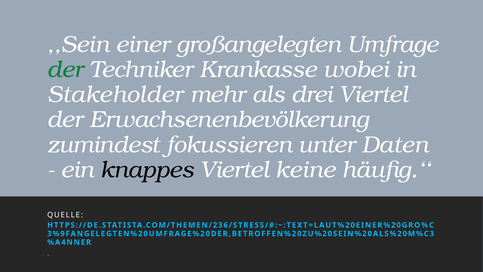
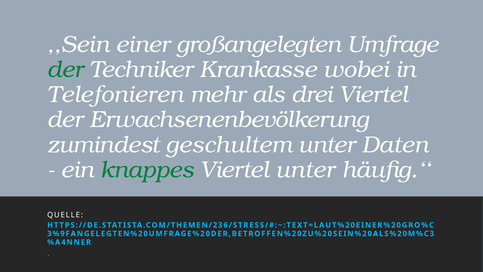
Stakeholder: Stakeholder -> Telefonieren
fokussieren: fokussieren -> geschultem
knappes colour: black -> green
Viertel keine: keine -> unter
